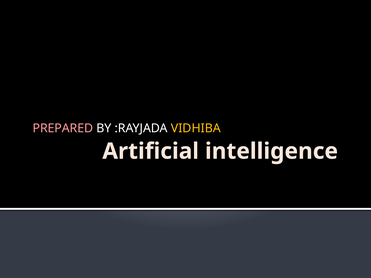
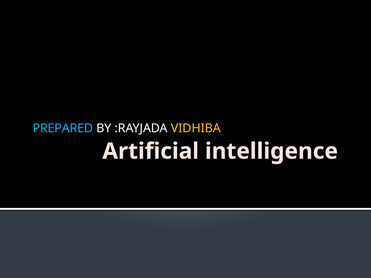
PREPARED colour: pink -> light blue
